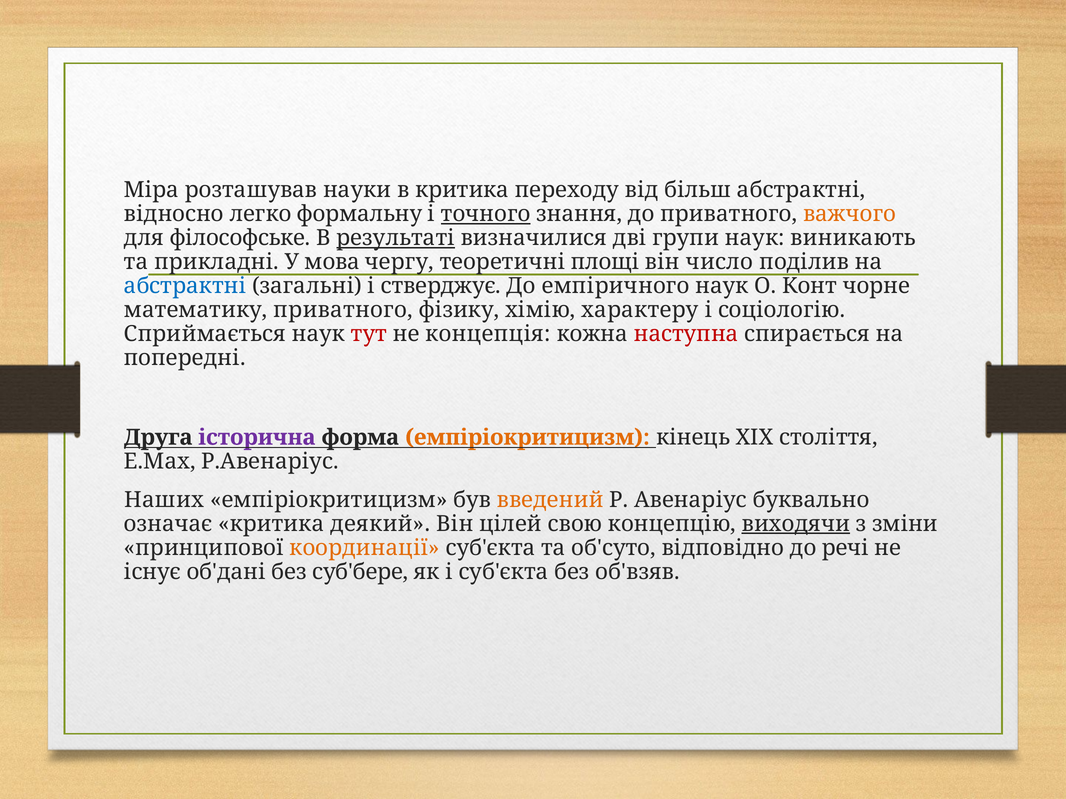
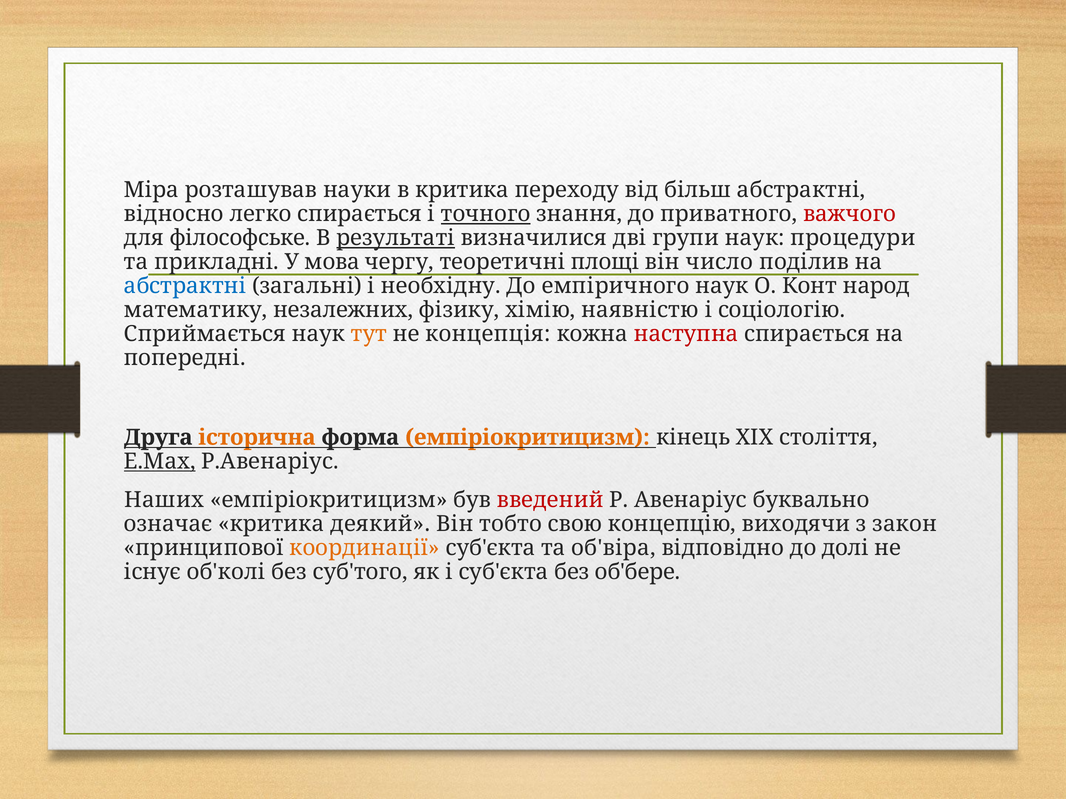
легко формальну: формальну -> спирається
важчого colour: orange -> red
виникають: виникають -> процедури
стверджує: стверджує -> необхідну
чорне: чорне -> народ
математику приватного: приватного -> незалежних
характеру: характеру -> наявністю
тут colour: red -> orange
історична colour: purple -> orange
Е.Мах underline: none -> present
введений colour: orange -> red
цілей: цілей -> тобто
виходячи underline: present -> none
зміни: зміни -> закон
об'суто: об'суто -> об'віра
речі: речі -> долі
об'дані: об'дані -> об'колі
суб'бере: суб'бере -> суб'того
об'взяв: об'взяв -> об'бере
